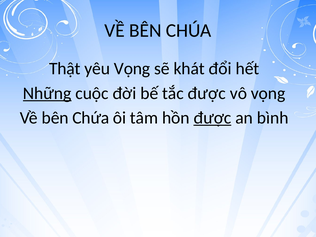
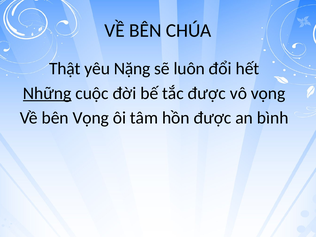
yêu Vọng: Vọng -> Nặng
khát: khát -> luôn
bên Chứa: Chứa -> Vọng
được at (212, 118) underline: present -> none
